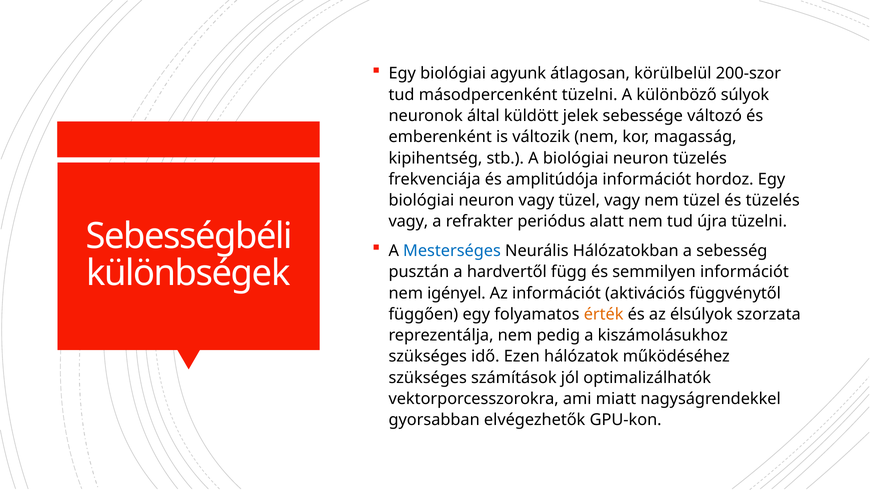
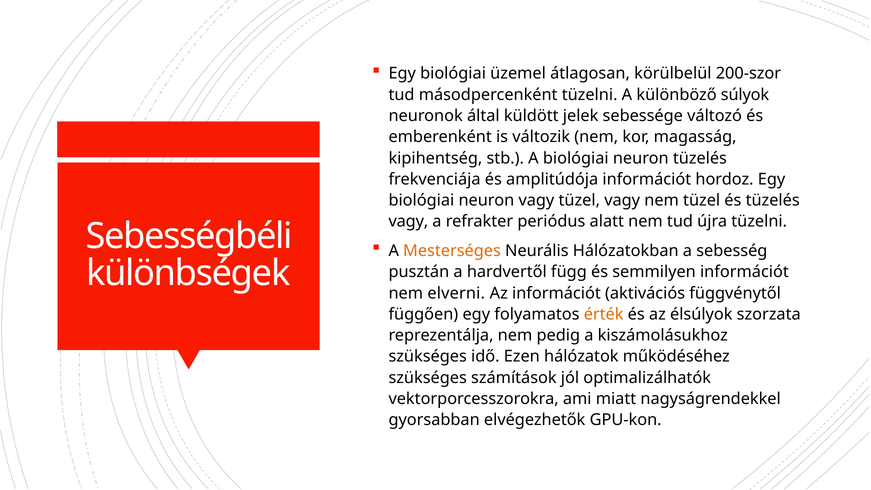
agyunk: agyunk -> üzemel
Mesterséges colour: blue -> orange
igényel: igényel -> elverni
